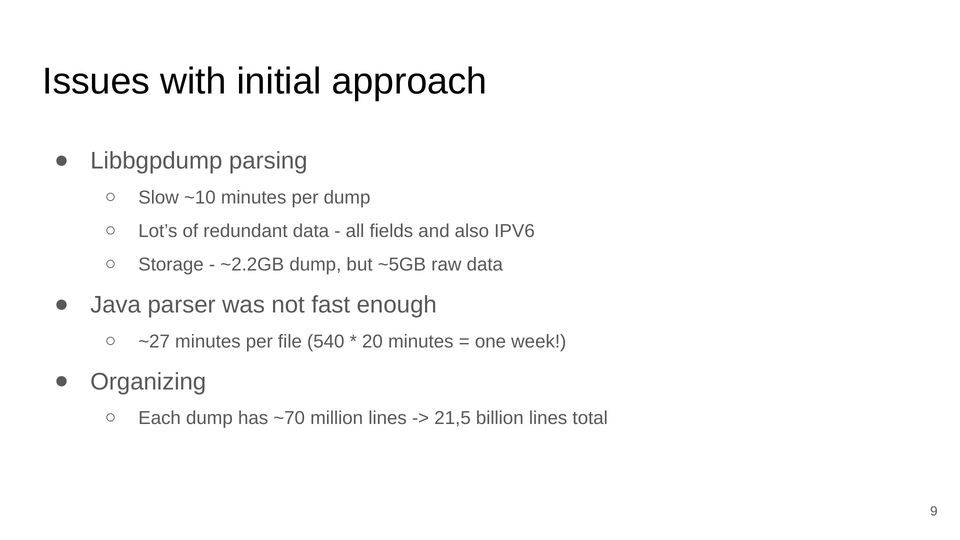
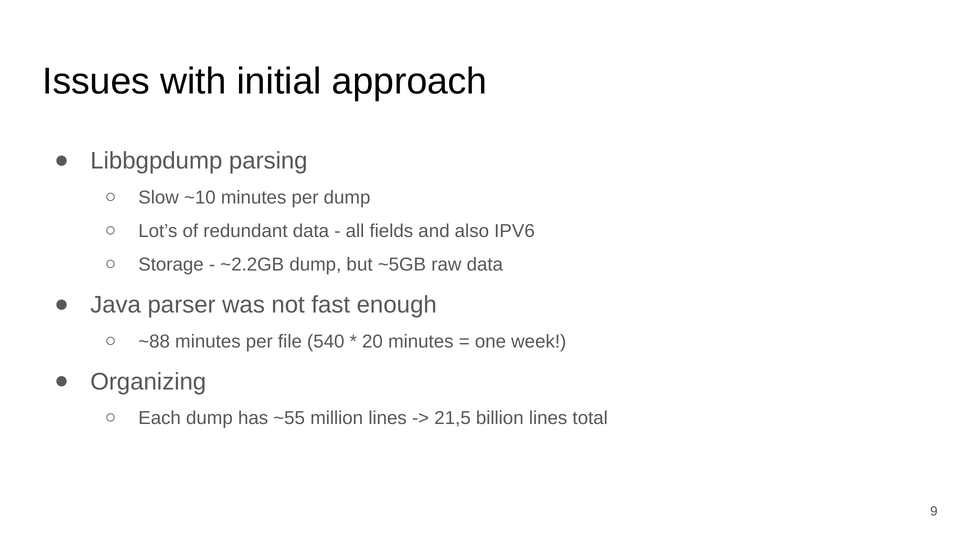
~27: ~27 -> ~88
~70: ~70 -> ~55
